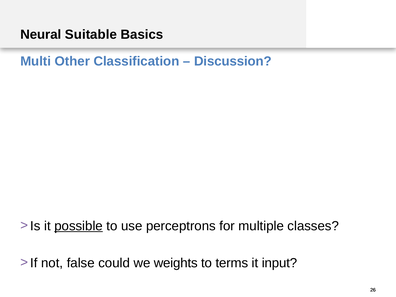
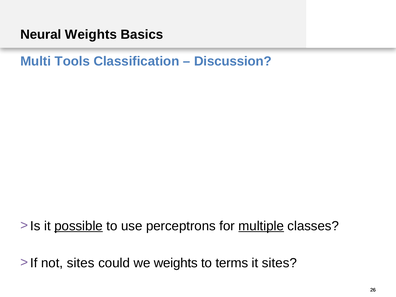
Neural Suitable: Suitable -> Weights
Other: Other -> Tools
multiple underline: none -> present
not false: false -> sites
it input: input -> sites
